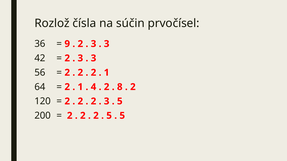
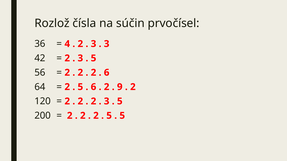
9: 9 -> 4
3 at (93, 58): 3 -> 5
1 at (107, 73): 1 -> 6
1 at (80, 87): 1 -> 5
4 at (93, 87): 4 -> 6
8: 8 -> 9
